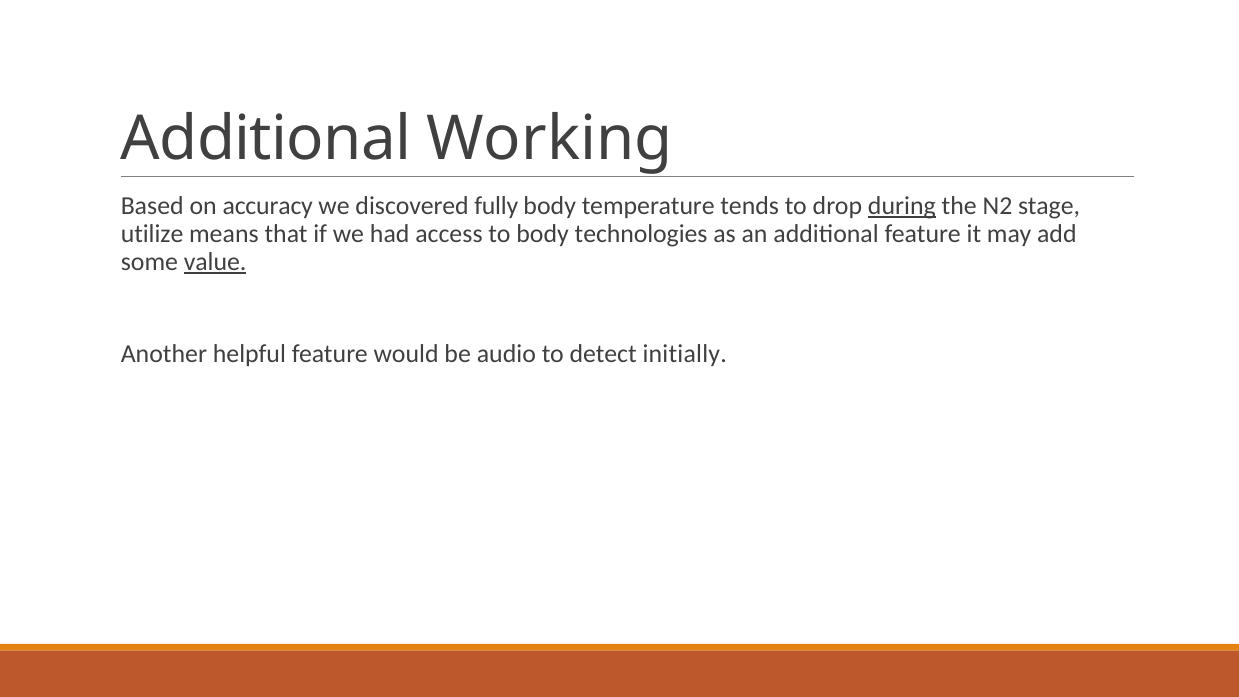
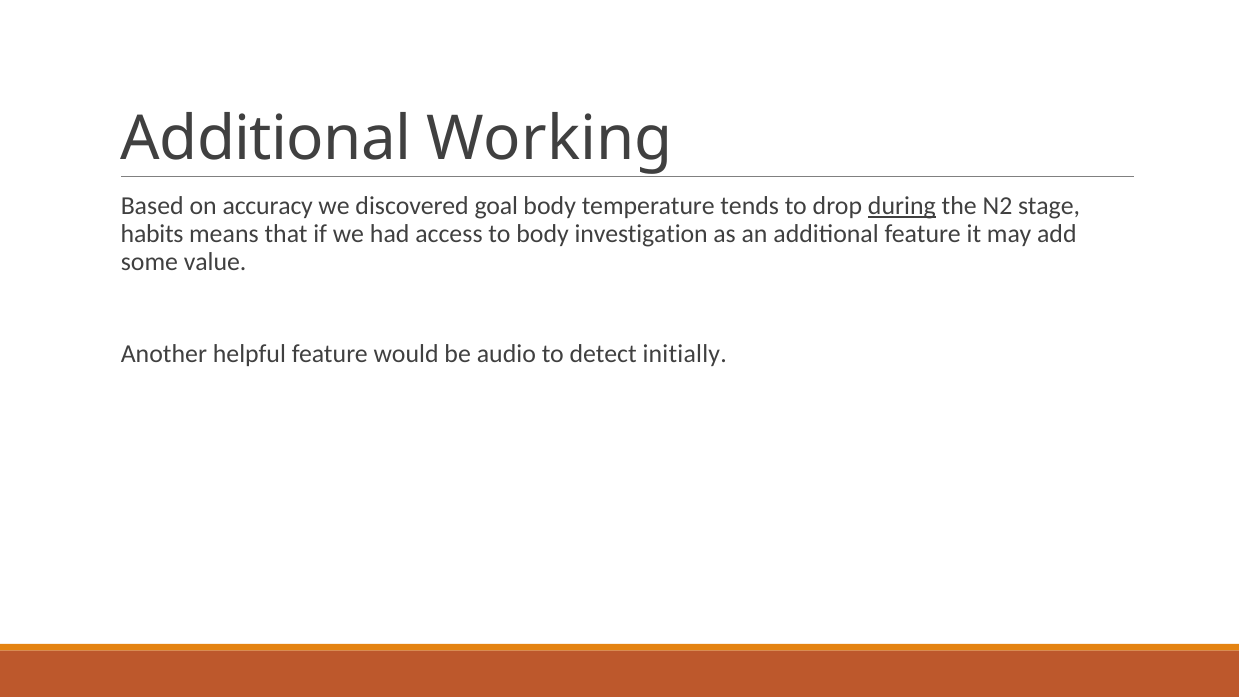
fully: fully -> goal
utilize: utilize -> habits
technologies: technologies -> investigation
value underline: present -> none
